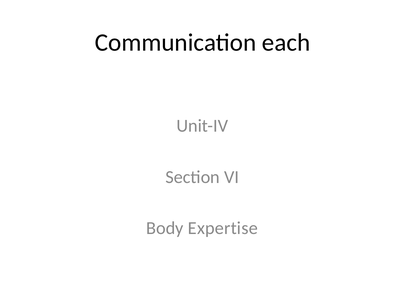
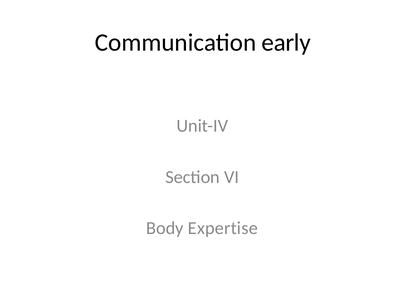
each: each -> early
